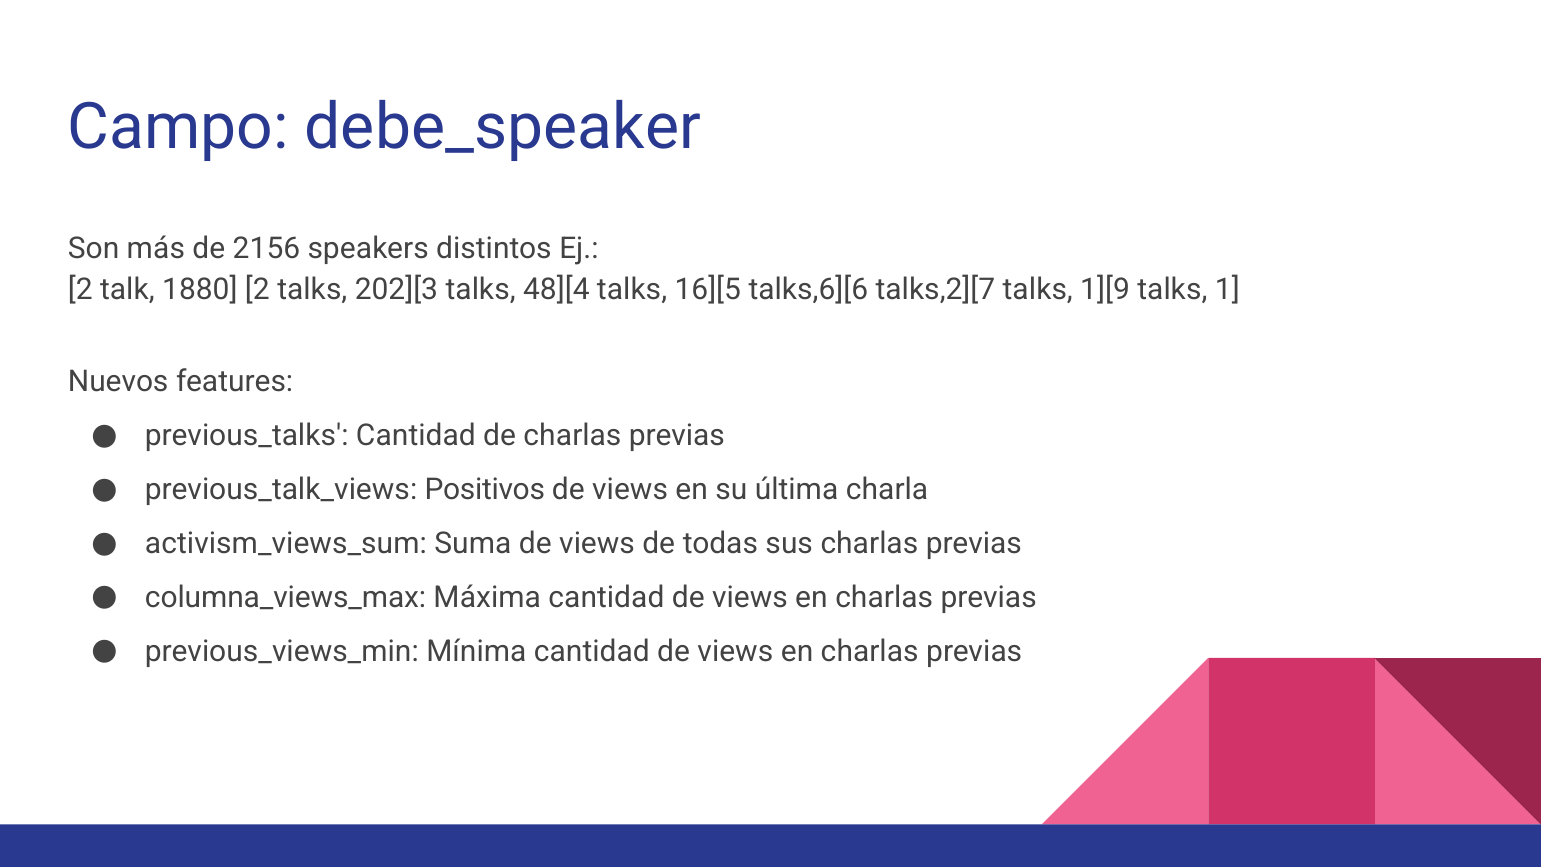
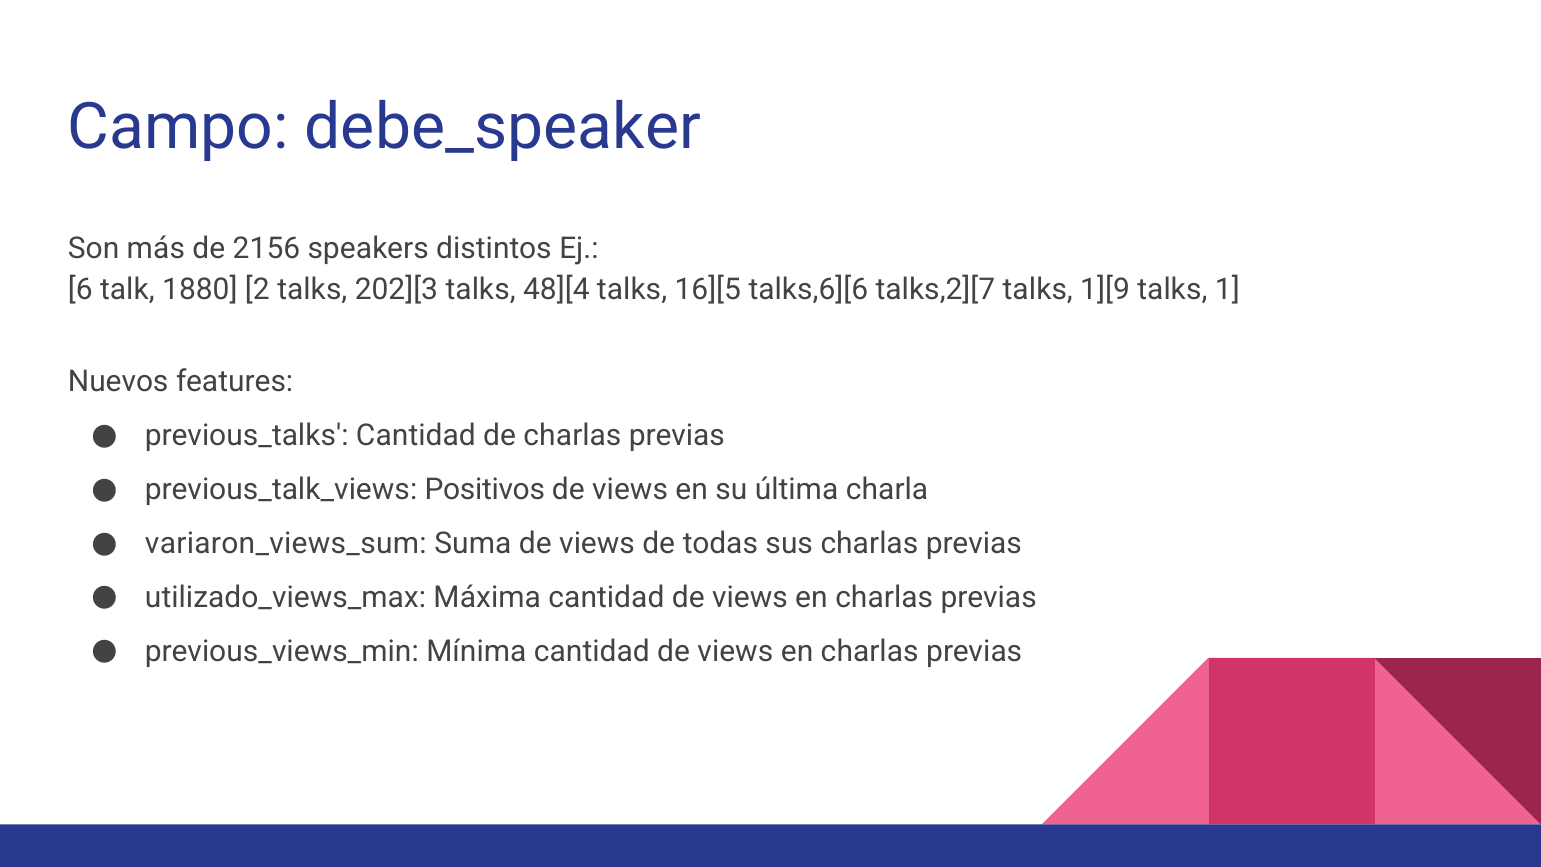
2 at (80, 289): 2 -> 6
activism_views_sum: activism_views_sum -> variaron_views_sum
columna_views_max: columna_views_max -> utilizado_views_max
